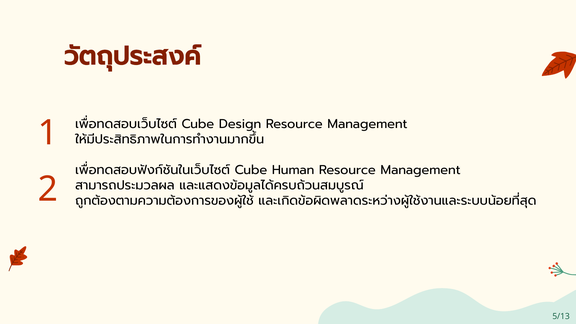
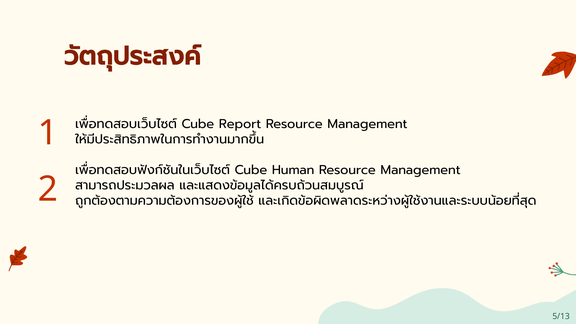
Design: Design -> Report
